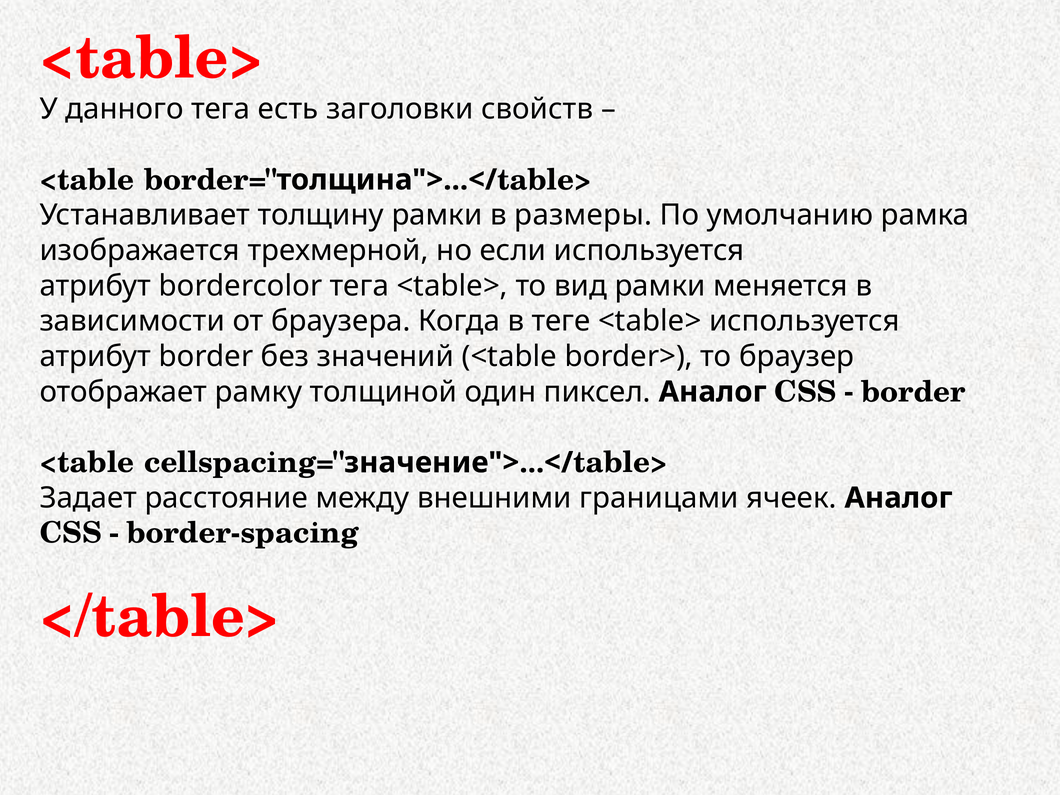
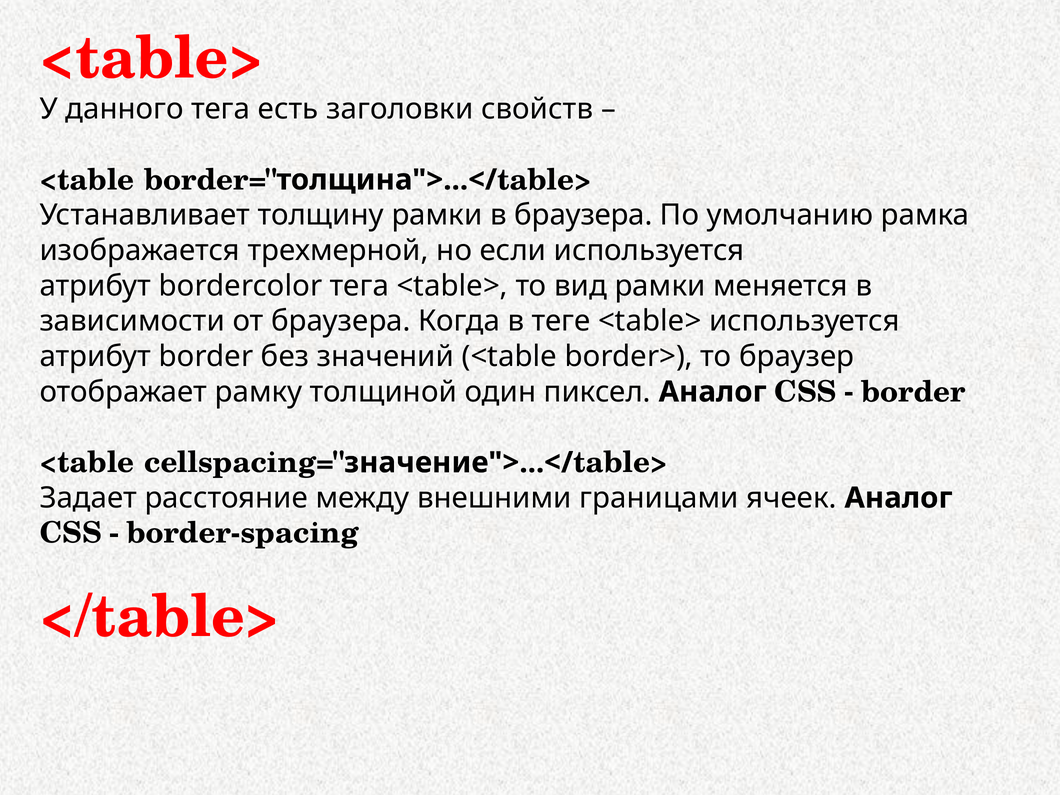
в размеры: размеры -> браузера
